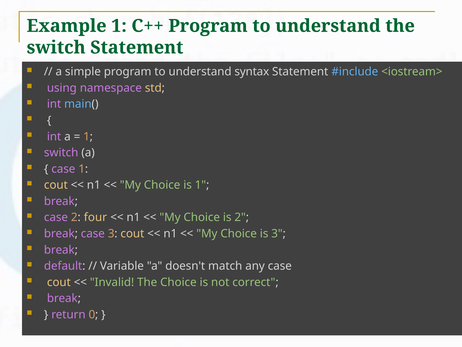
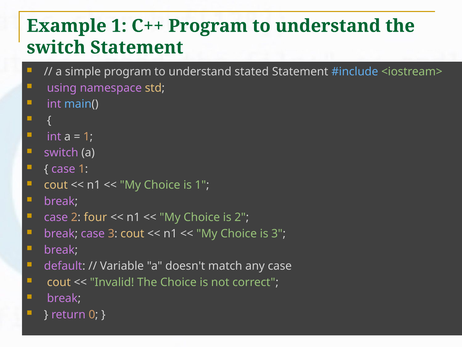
syntax: syntax -> stated
